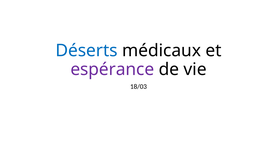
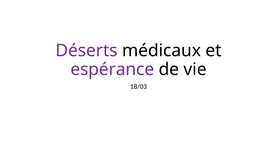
Déserts colour: blue -> purple
